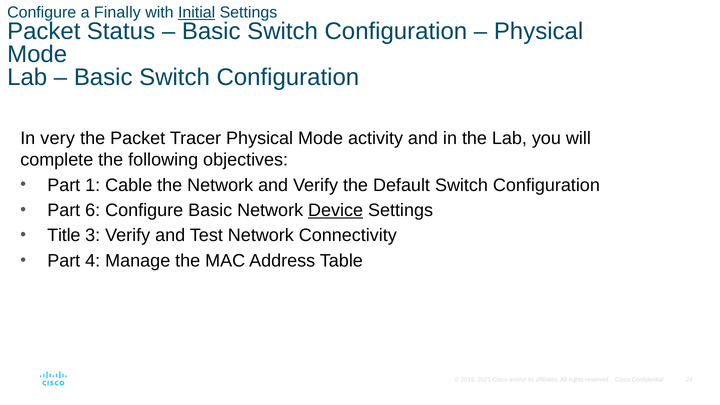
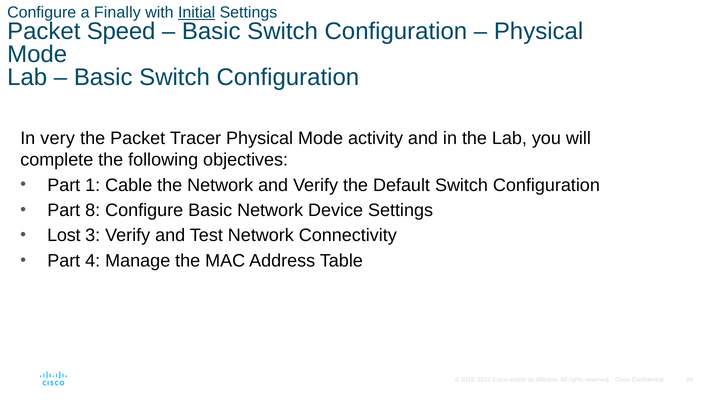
Status: Status -> Speed
6: 6 -> 8
Device underline: present -> none
Title: Title -> Lost
